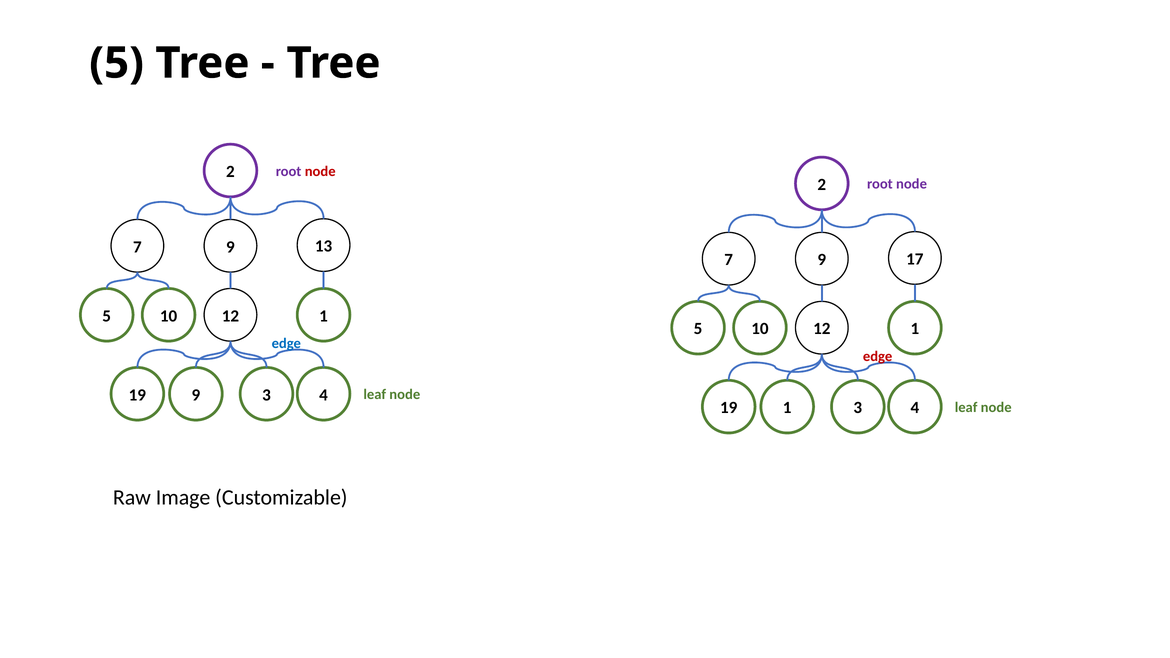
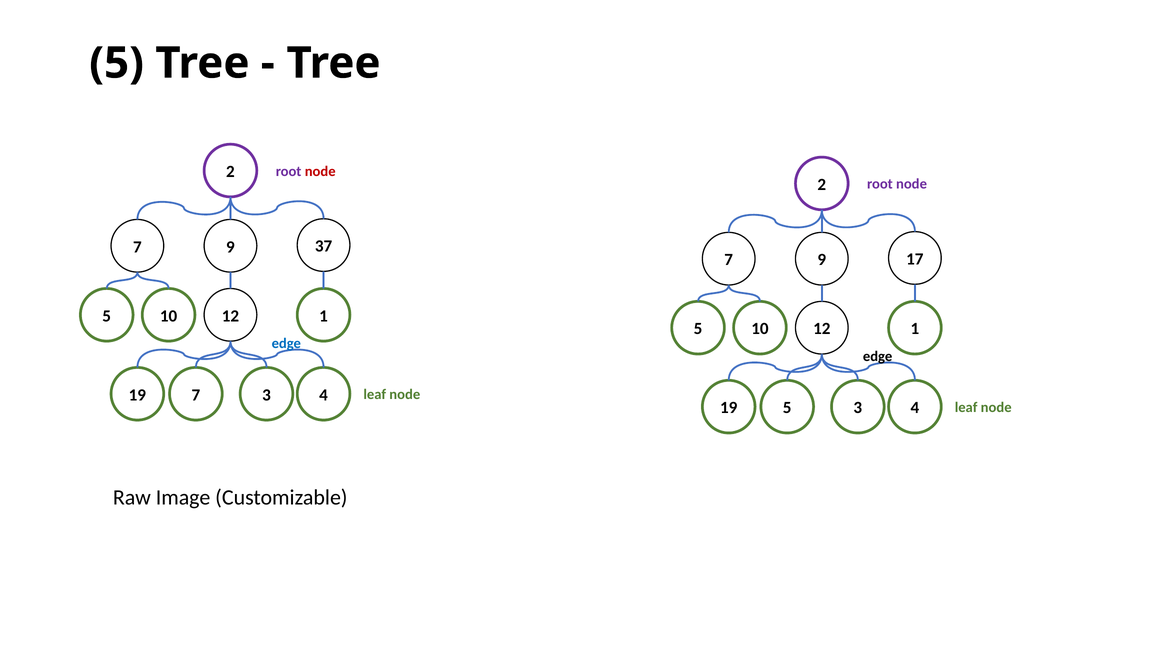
13: 13 -> 37
edge at (878, 356) colour: red -> black
19 9: 9 -> 7
19 1: 1 -> 5
